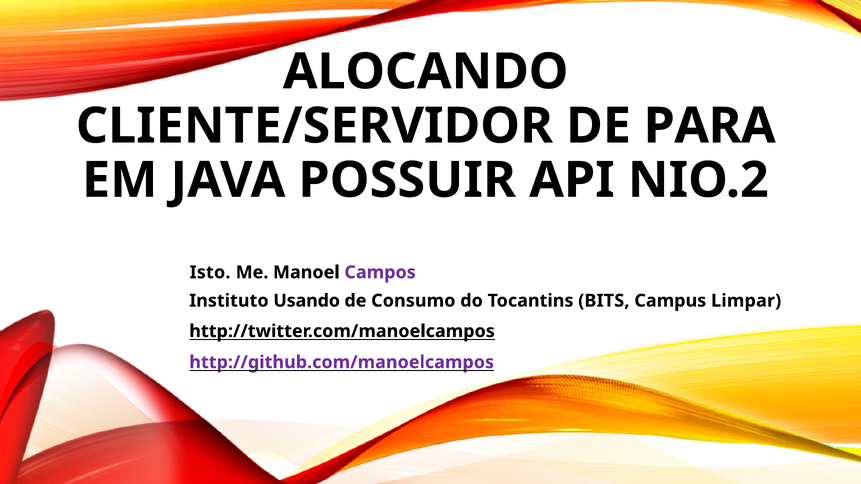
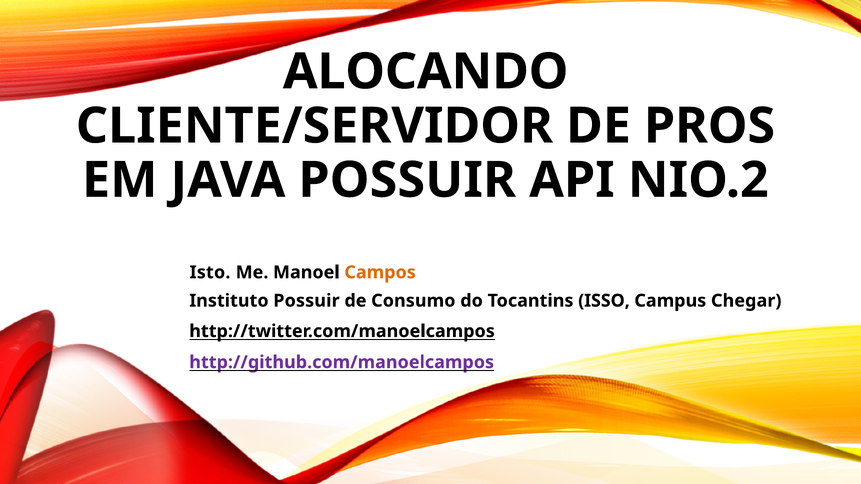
PARA: PARA -> PROS
Campos colour: purple -> orange
Instituto Usando: Usando -> Possuir
BITS: BITS -> ISSO
Limpar: Limpar -> Chegar
